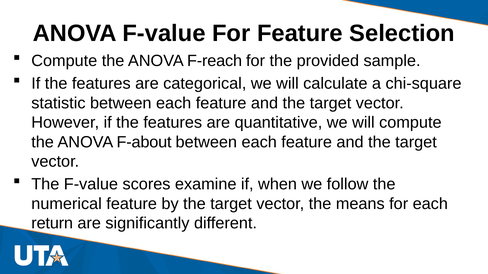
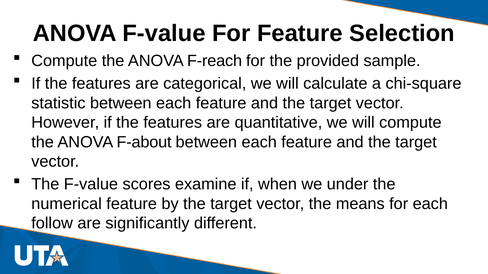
follow: follow -> under
return: return -> follow
